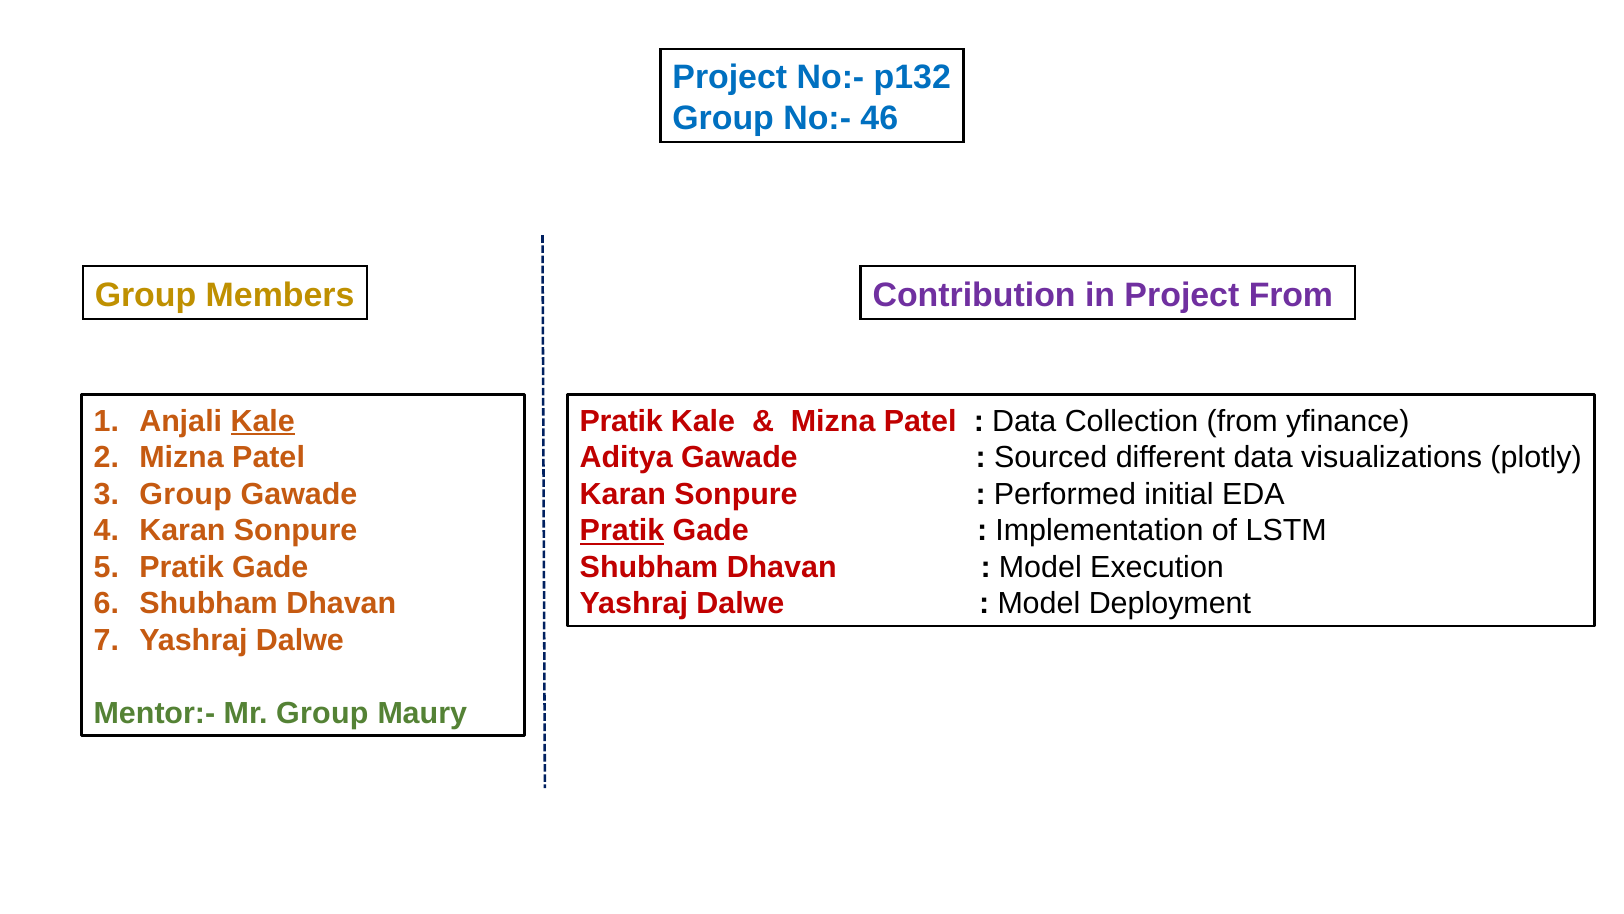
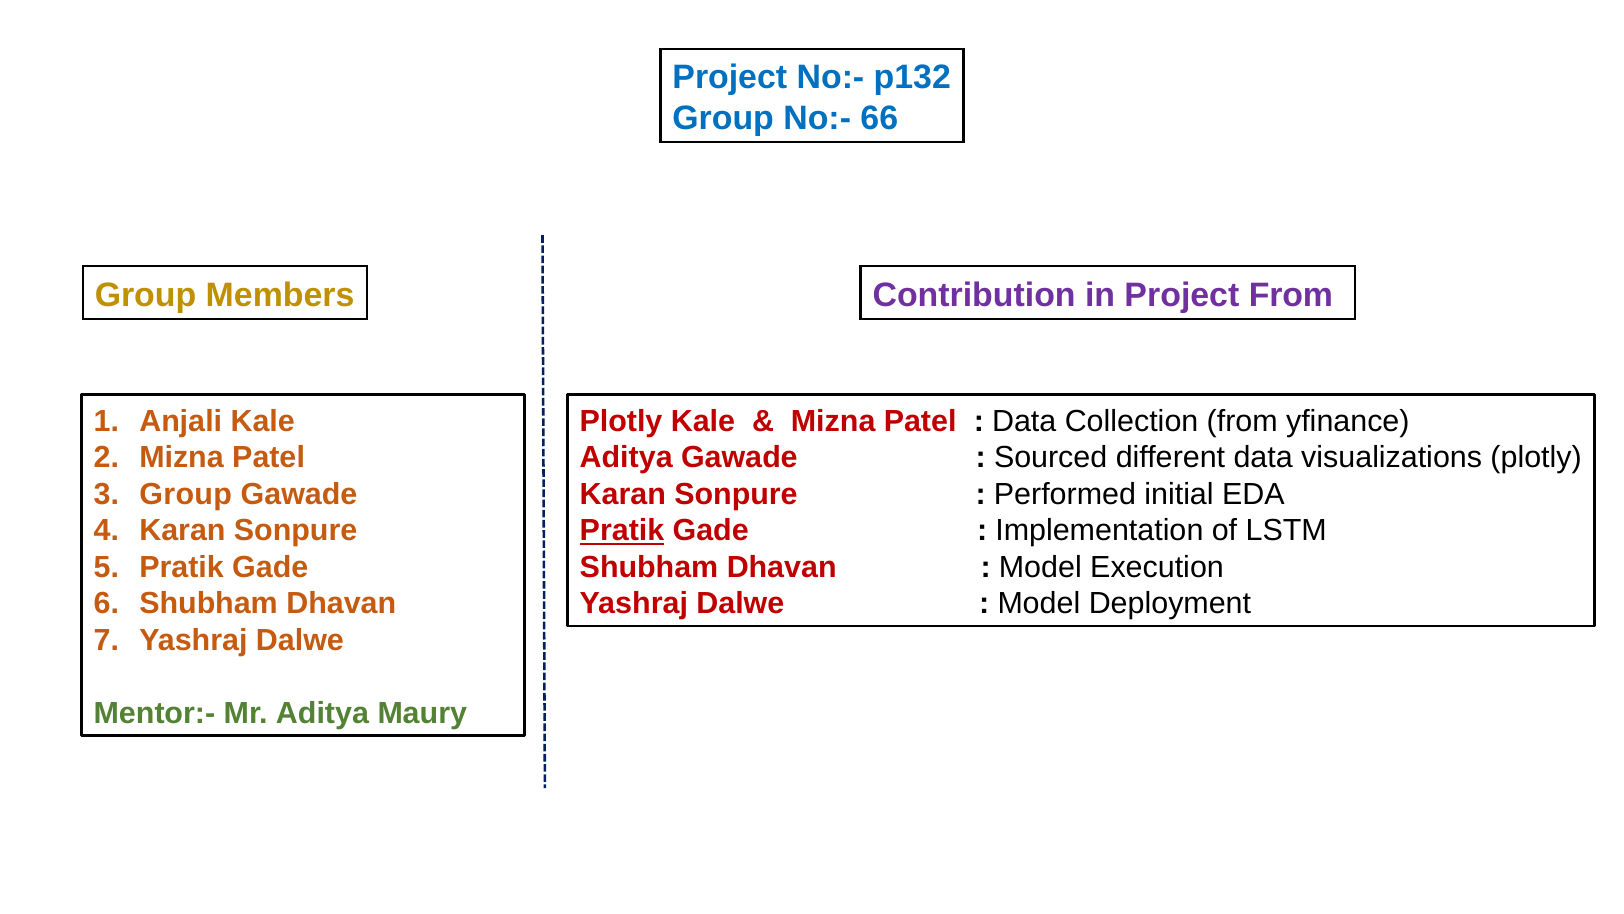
46: 46 -> 66
Kale at (263, 421) underline: present -> none
Pratik at (621, 421): Pratik -> Plotly
Mr Group: Group -> Aditya
